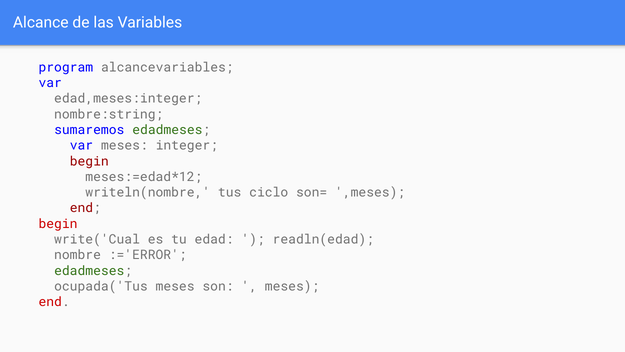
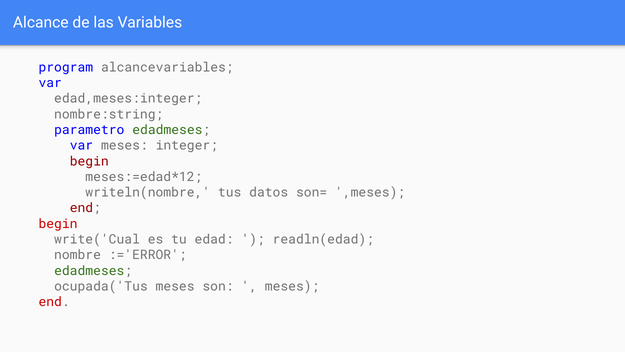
sumaremos: sumaremos -> parametro
ciclo: ciclo -> datos
